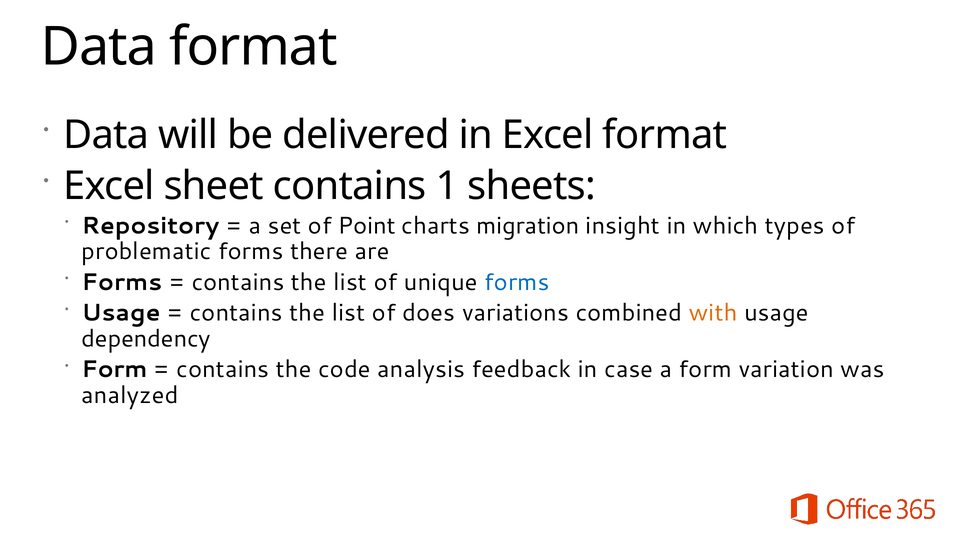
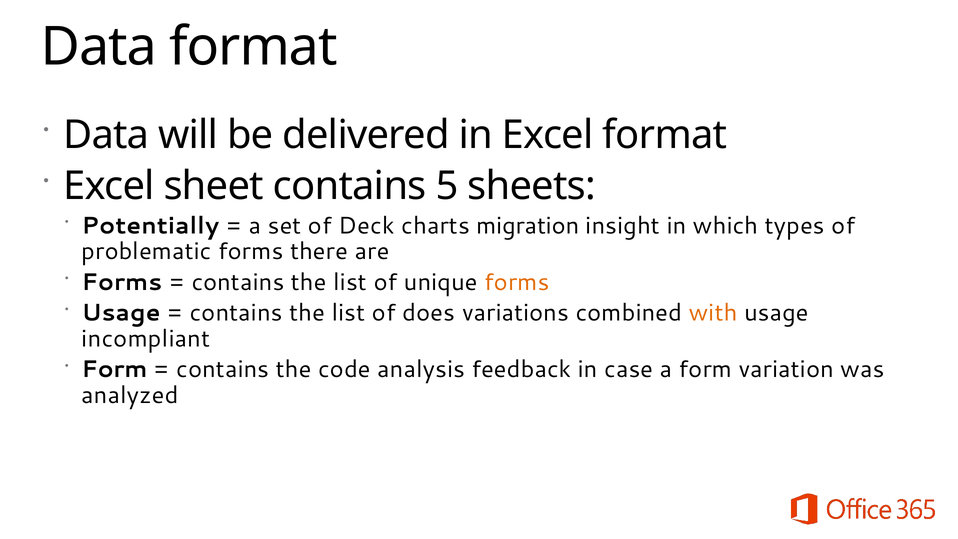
1: 1 -> 5
Repository: Repository -> Potentially
Point: Point -> Deck
forms at (517, 282) colour: blue -> orange
dependency: dependency -> incompliant
